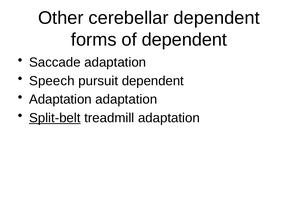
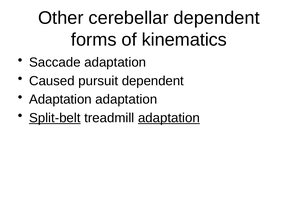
of dependent: dependent -> kinematics
Speech: Speech -> Caused
adaptation at (169, 118) underline: none -> present
